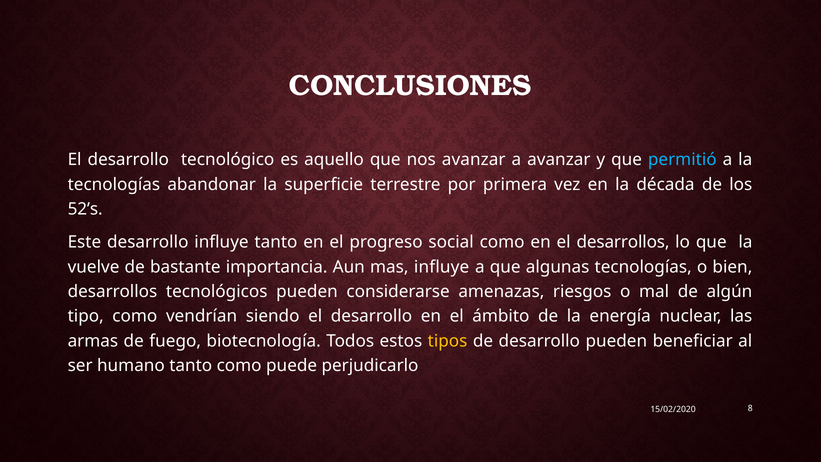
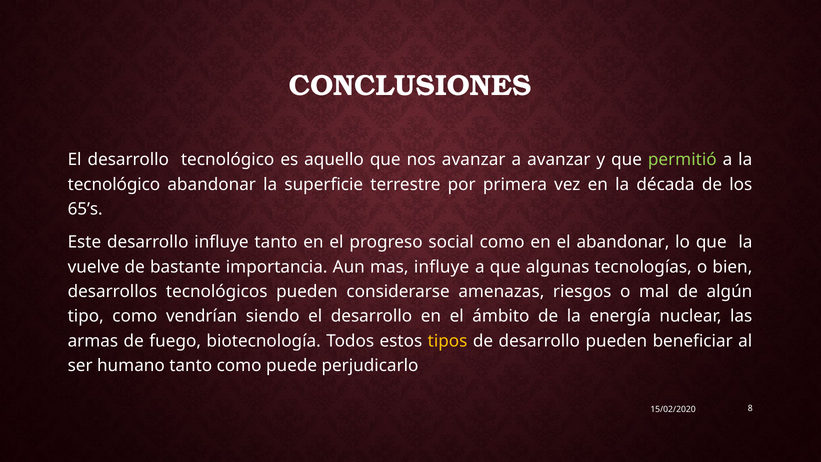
permitió colour: light blue -> light green
tecnologías at (114, 184): tecnologías -> tecnológico
52’s: 52’s -> 65’s
el desarrollos: desarrollos -> abandonar
